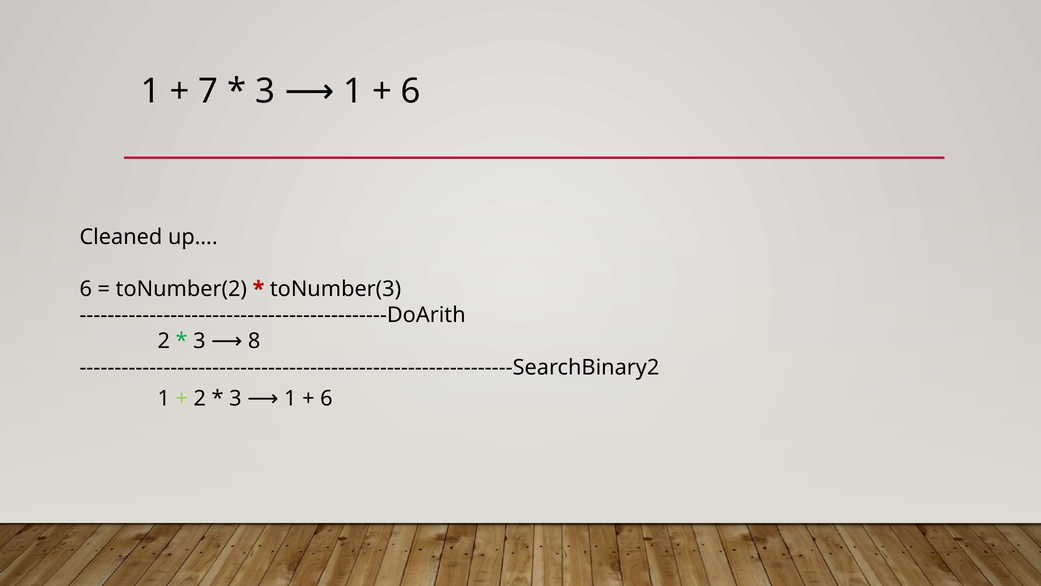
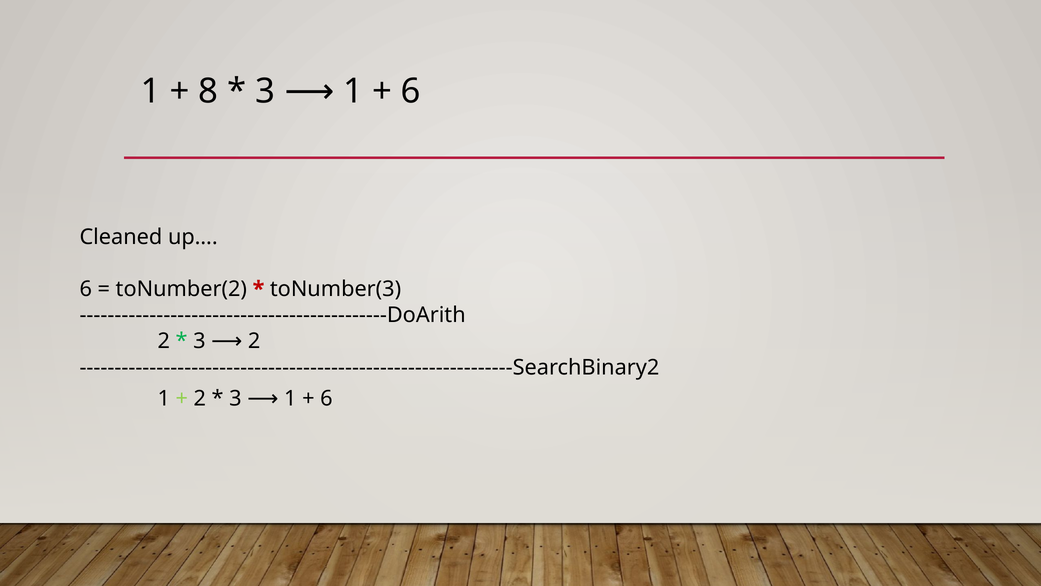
7: 7 -> 8
3 8: 8 -> 2
